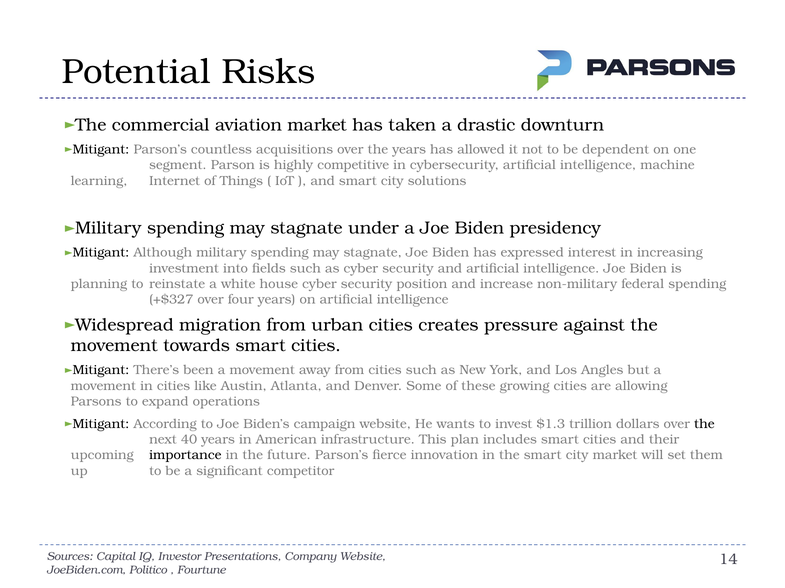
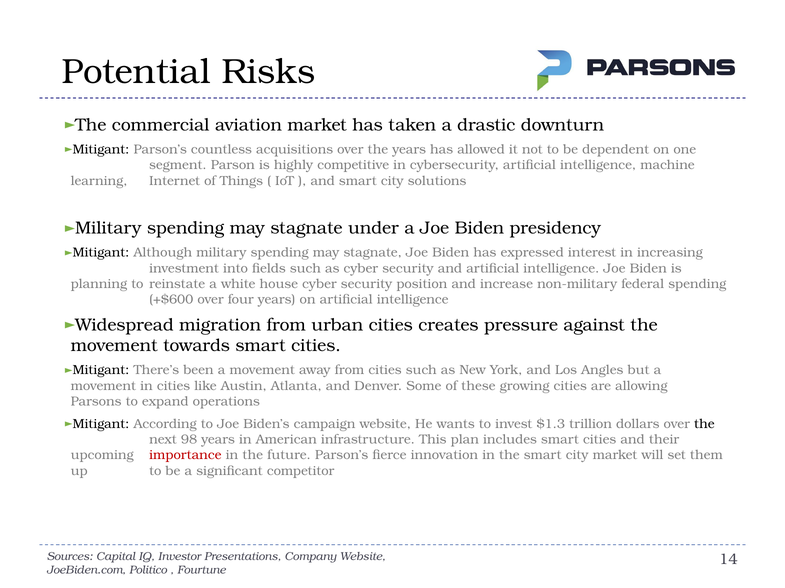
+$327: +$327 -> +$600
40: 40 -> 98
importance colour: black -> red
